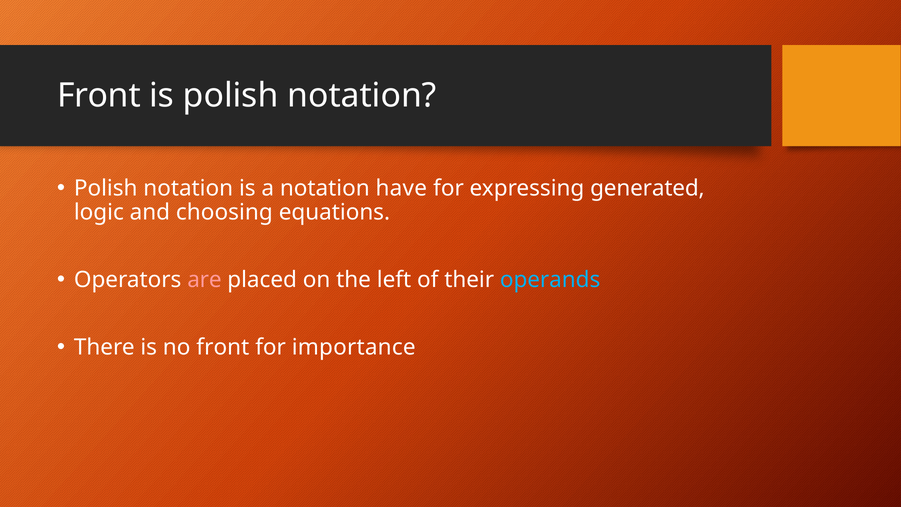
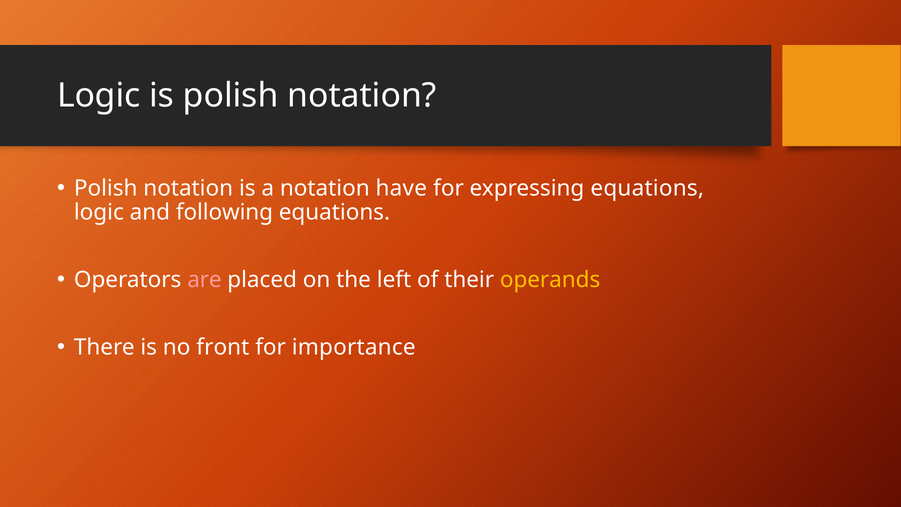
Front at (99, 95): Front -> Logic
expressing generated: generated -> equations
choosing: choosing -> following
operands colour: light blue -> yellow
